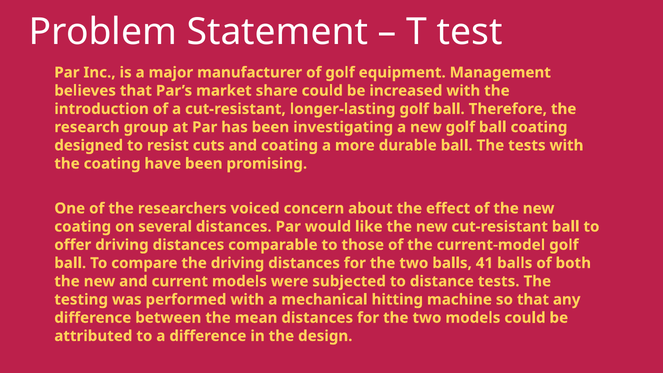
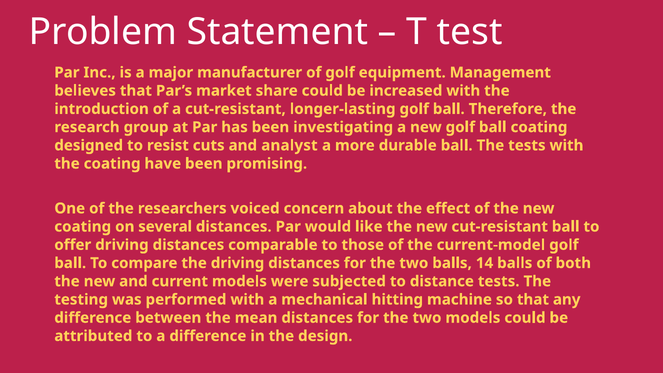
and coating: coating -> analyst
41: 41 -> 14
